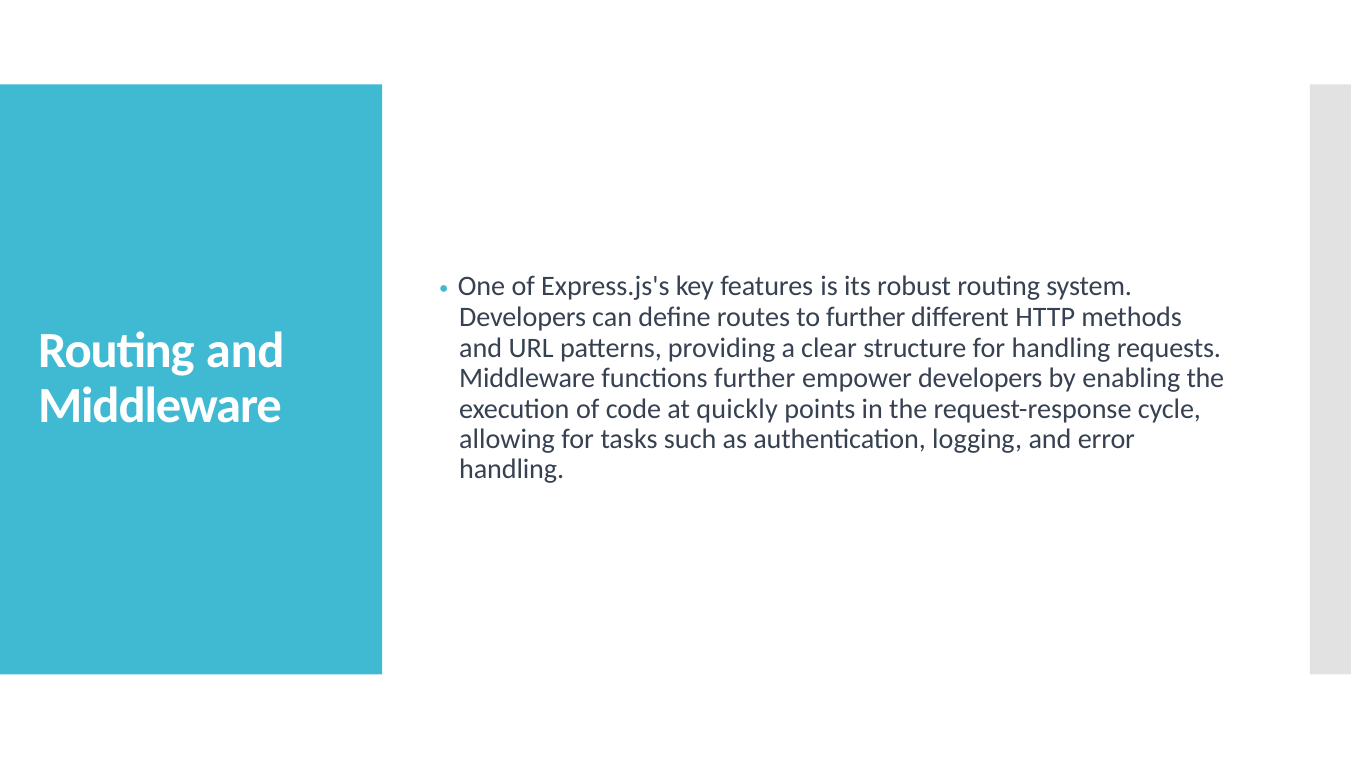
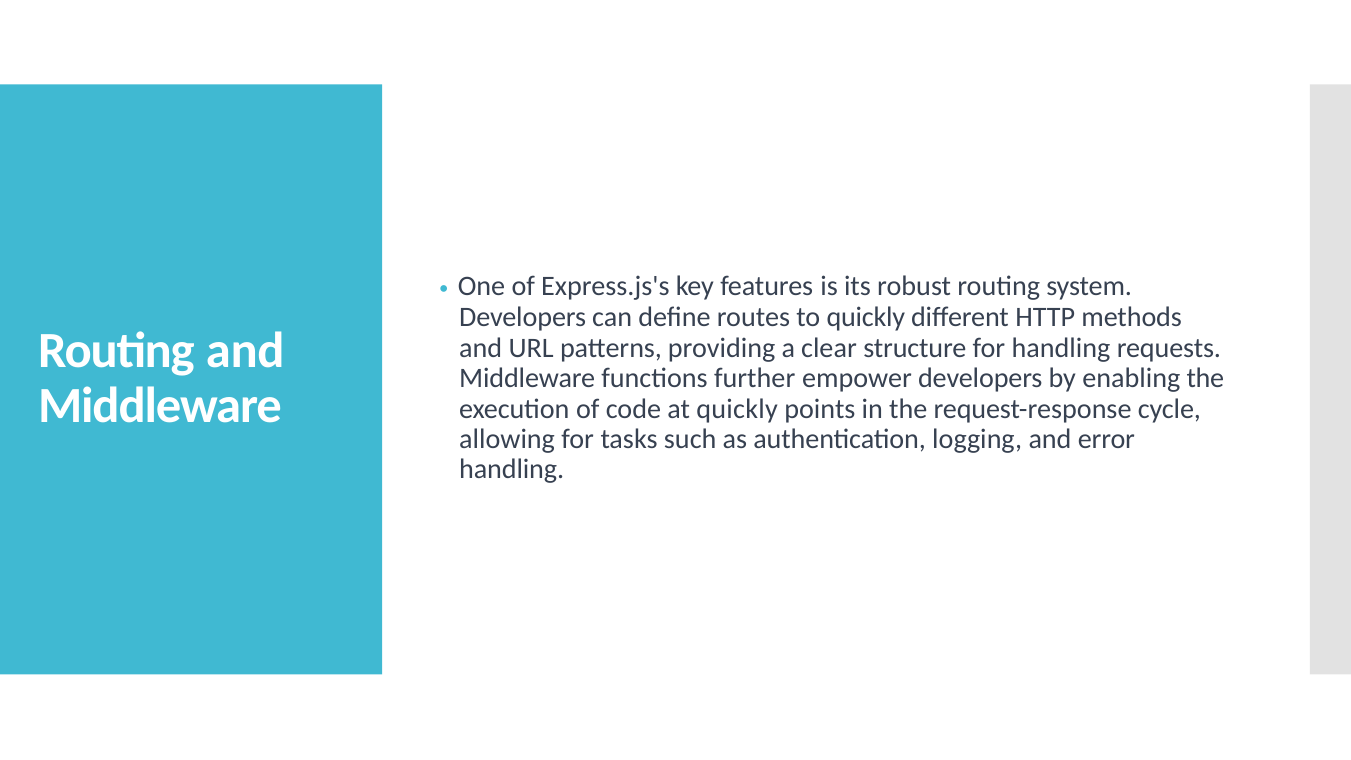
to further: further -> quickly
